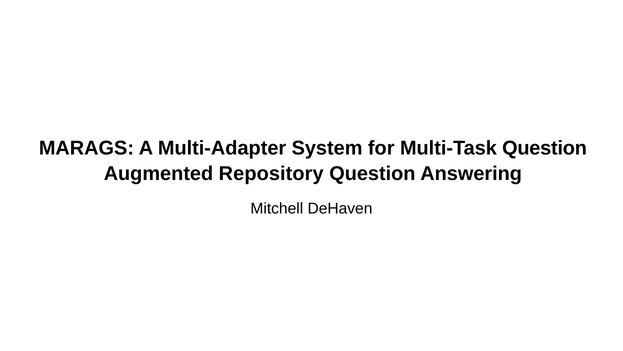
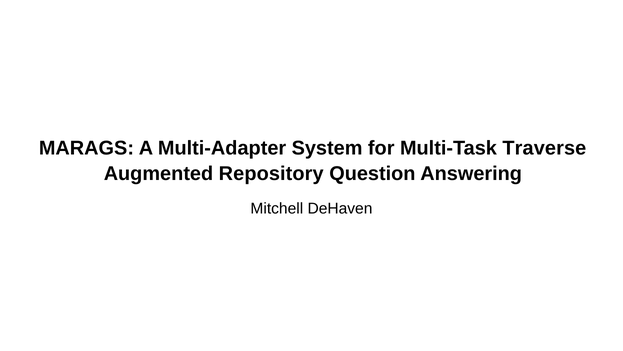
Multi-Task Question: Question -> Traverse
